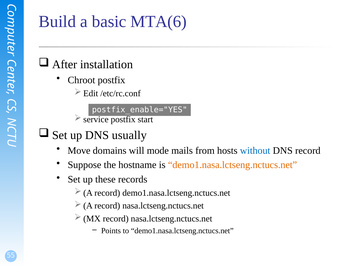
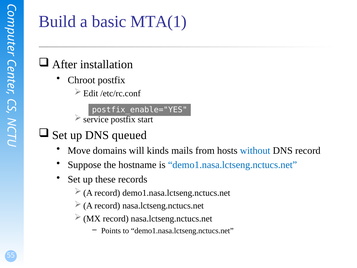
MTA(6: MTA(6 -> MTA(1
usually: usually -> queued
mode: mode -> kinds
demo1.nasa.lctseng.nctucs.net at (233, 165) colour: orange -> blue
